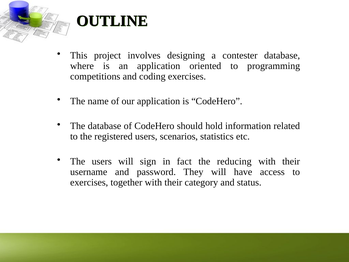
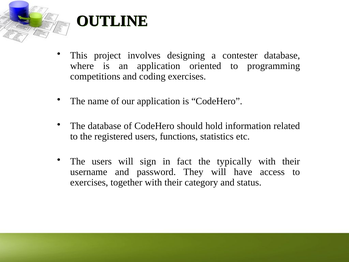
scenarios: scenarios -> functions
reducing: reducing -> typically
